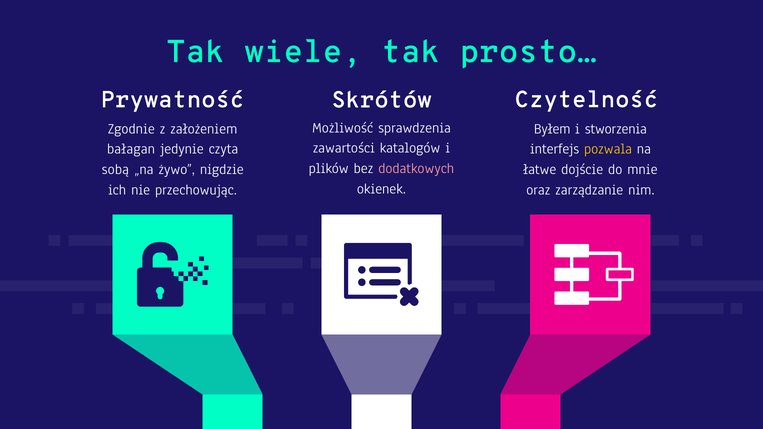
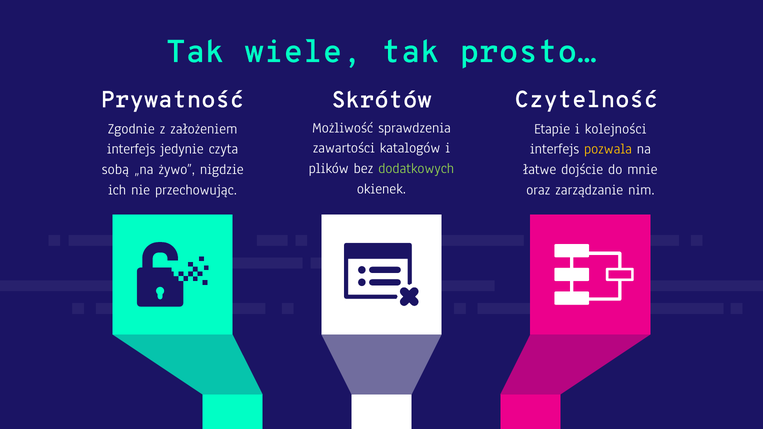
Byłem: Byłem -> Etapie
stworzenia: stworzenia -> kolejności
bałagan at (131, 149): bałagan -> interfejs
dodatkowych colour: pink -> light green
